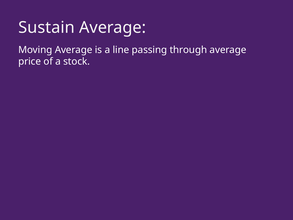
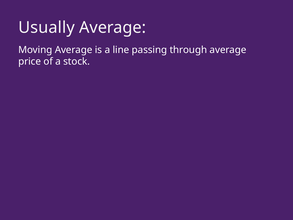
Sustain: Sustain -> Usually
